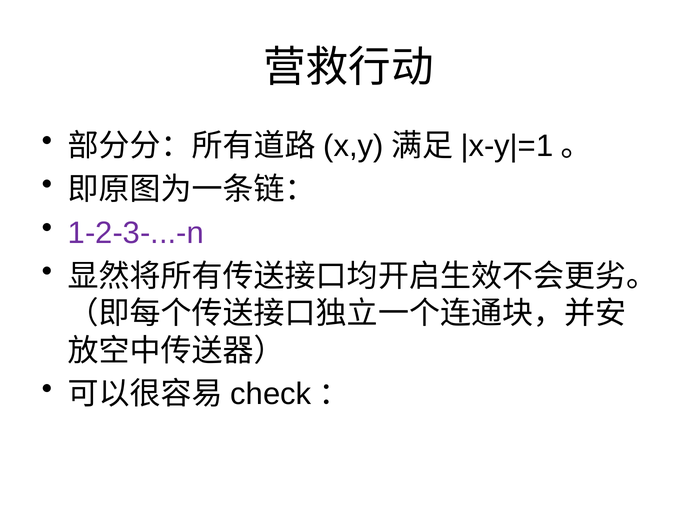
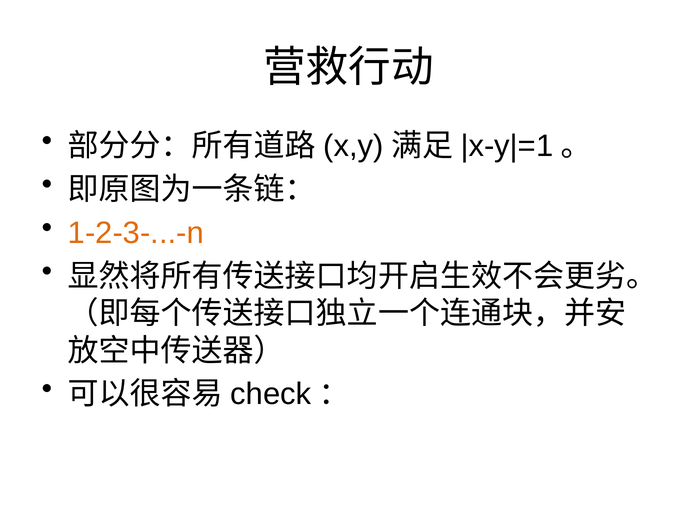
1-2-3-...-n colour: purple -> orange
